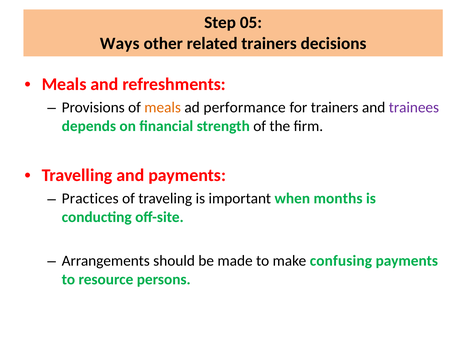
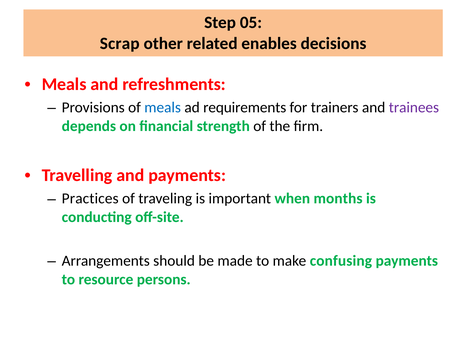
Ways: Ways -> Scrap
related trainers: trainers -> enables
meals at (163, 108) colour: orange -> blue
performance: performance -> requirements
